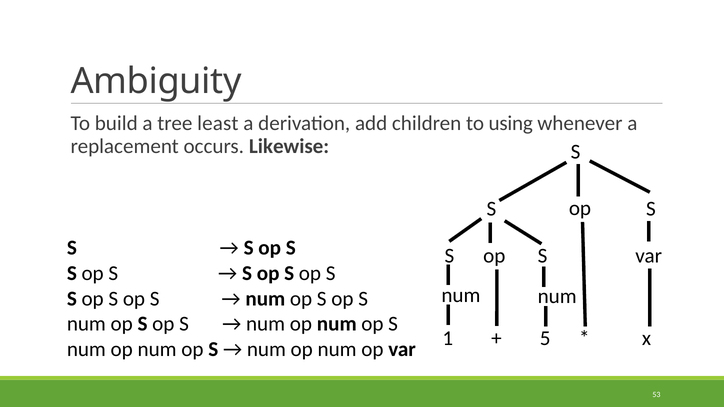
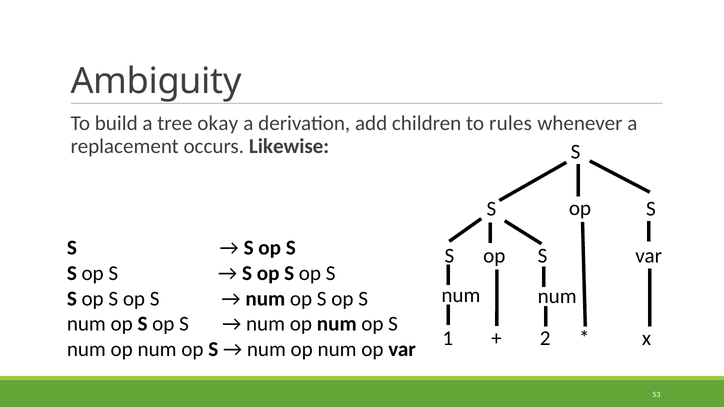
least: least -> okay
using: using -> rules
5: 5 -> 2
